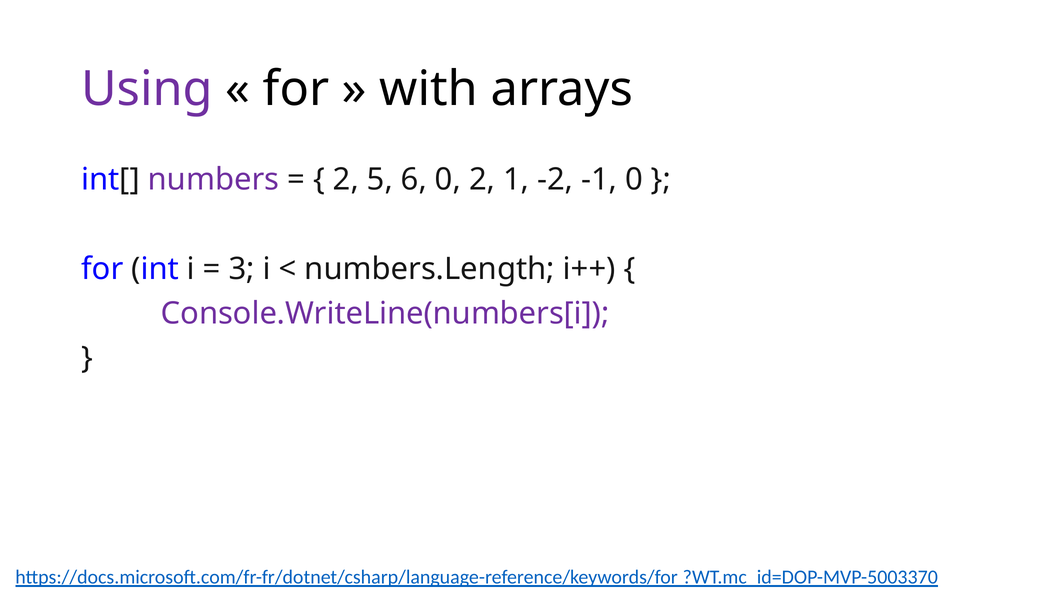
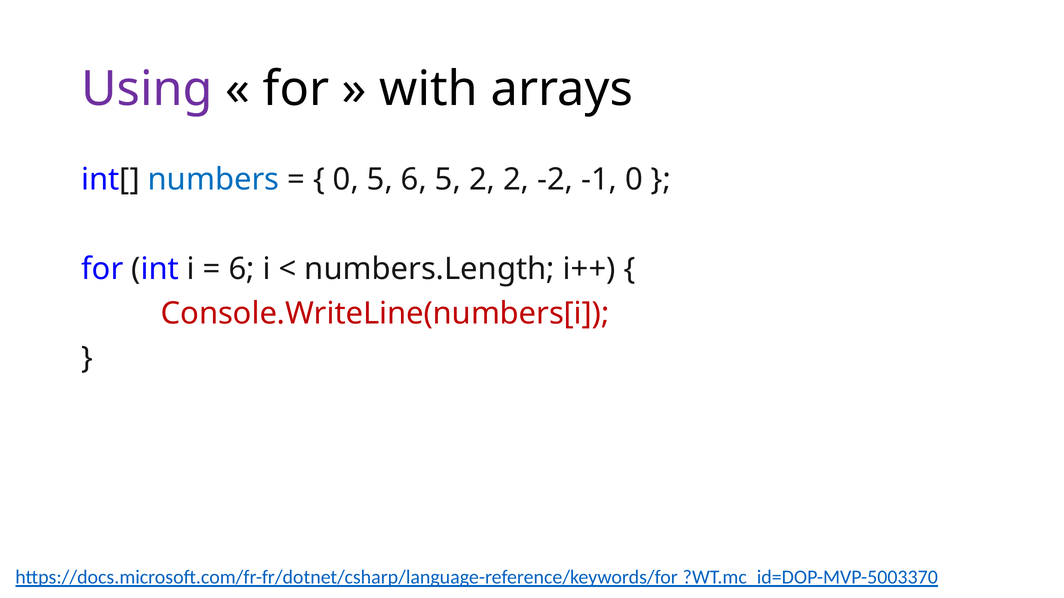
numbers colour: purple -> blue
2 at (346, 180): 2 -> 0
6 0: 0 -> 5
2 1: 1 -> 2
3 at (242, 269): 3 -> 6
Console.WriteLine(numbers[i colour: purple -> red
